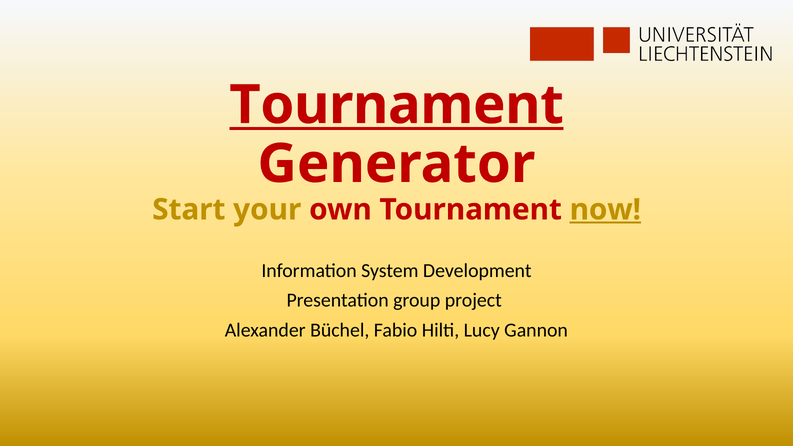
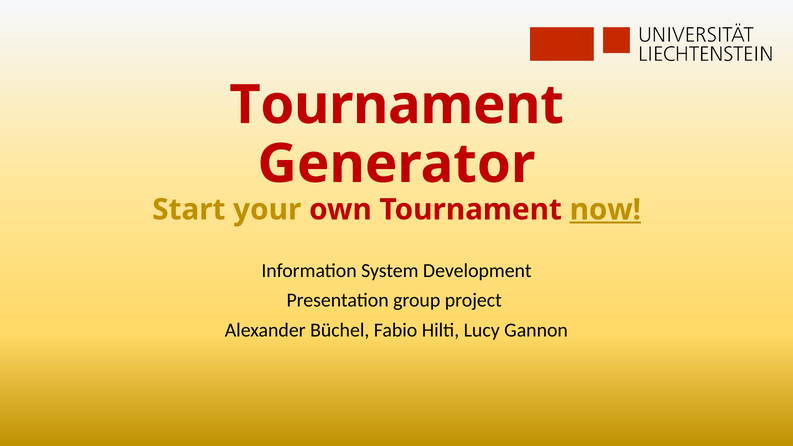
Tournament at (397, 105) underline: present -> none
